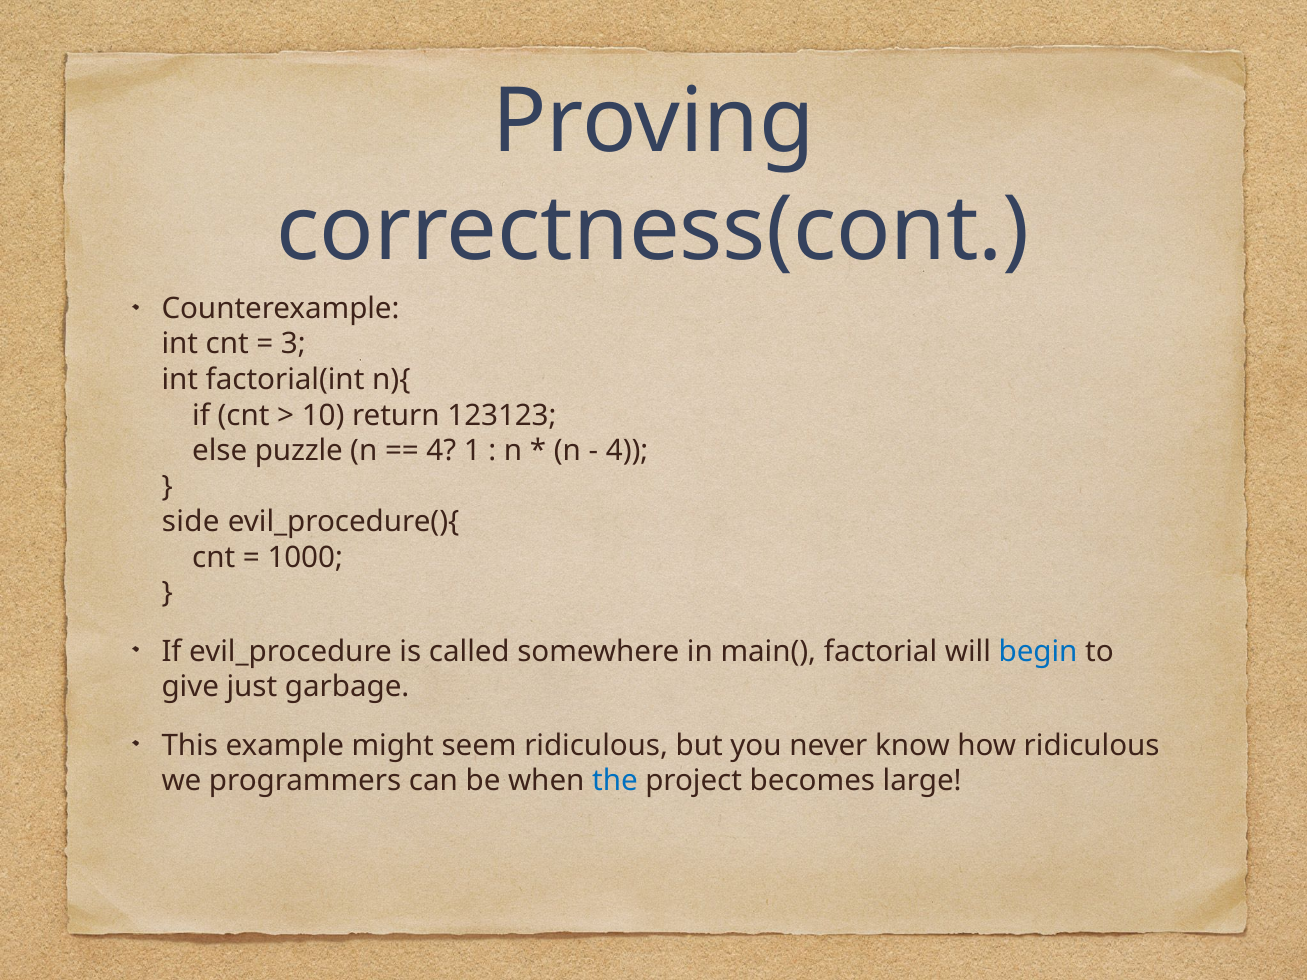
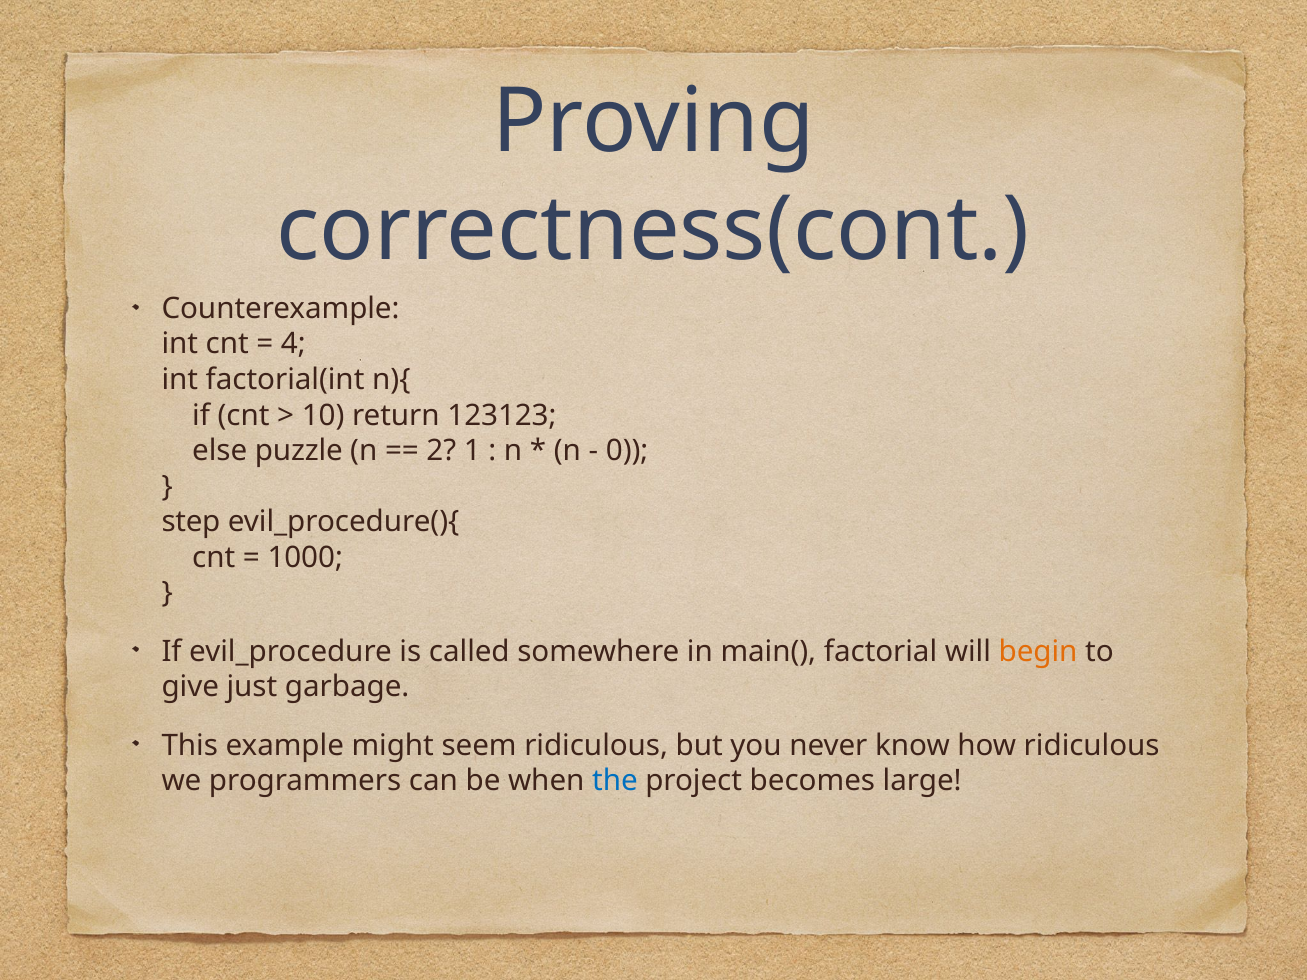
3: 3 -> 4
4 at (441, 451): 4 -> 2
4 at (627, 451): 4 -> 0
side: side -> step
begin colour: blue -> orange
